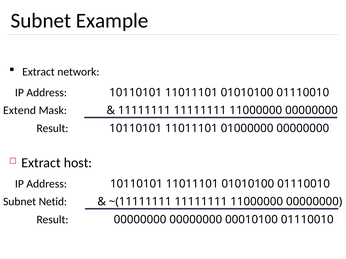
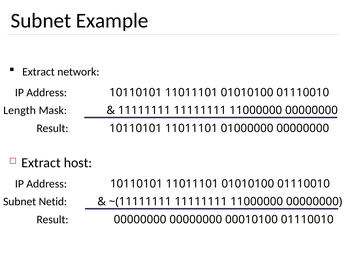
Extend: Extend -> Length
